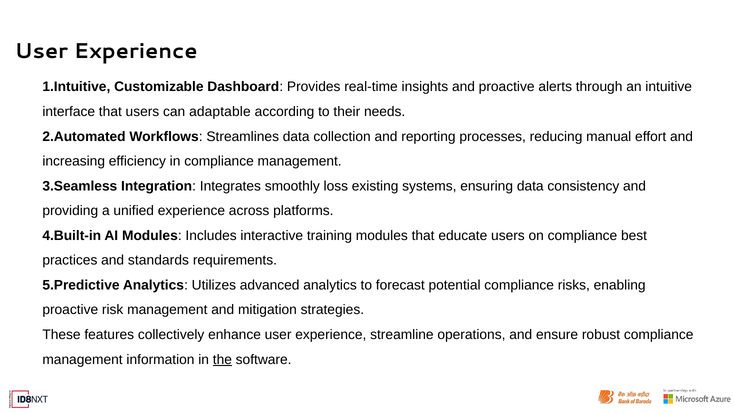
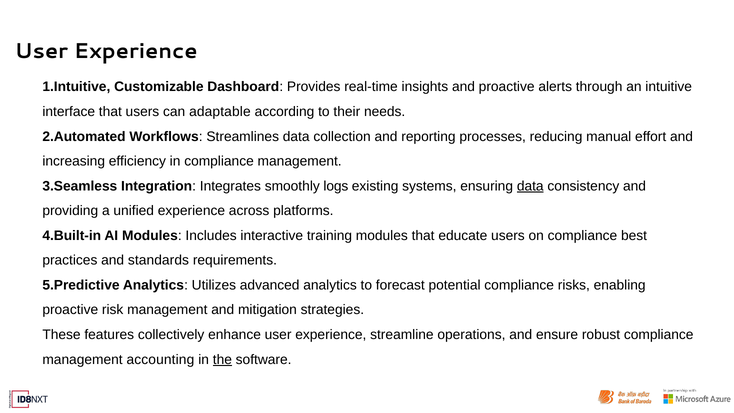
loss: loss -> logs
data at (530, 186) underline: none -> present
information: information -> accounting
